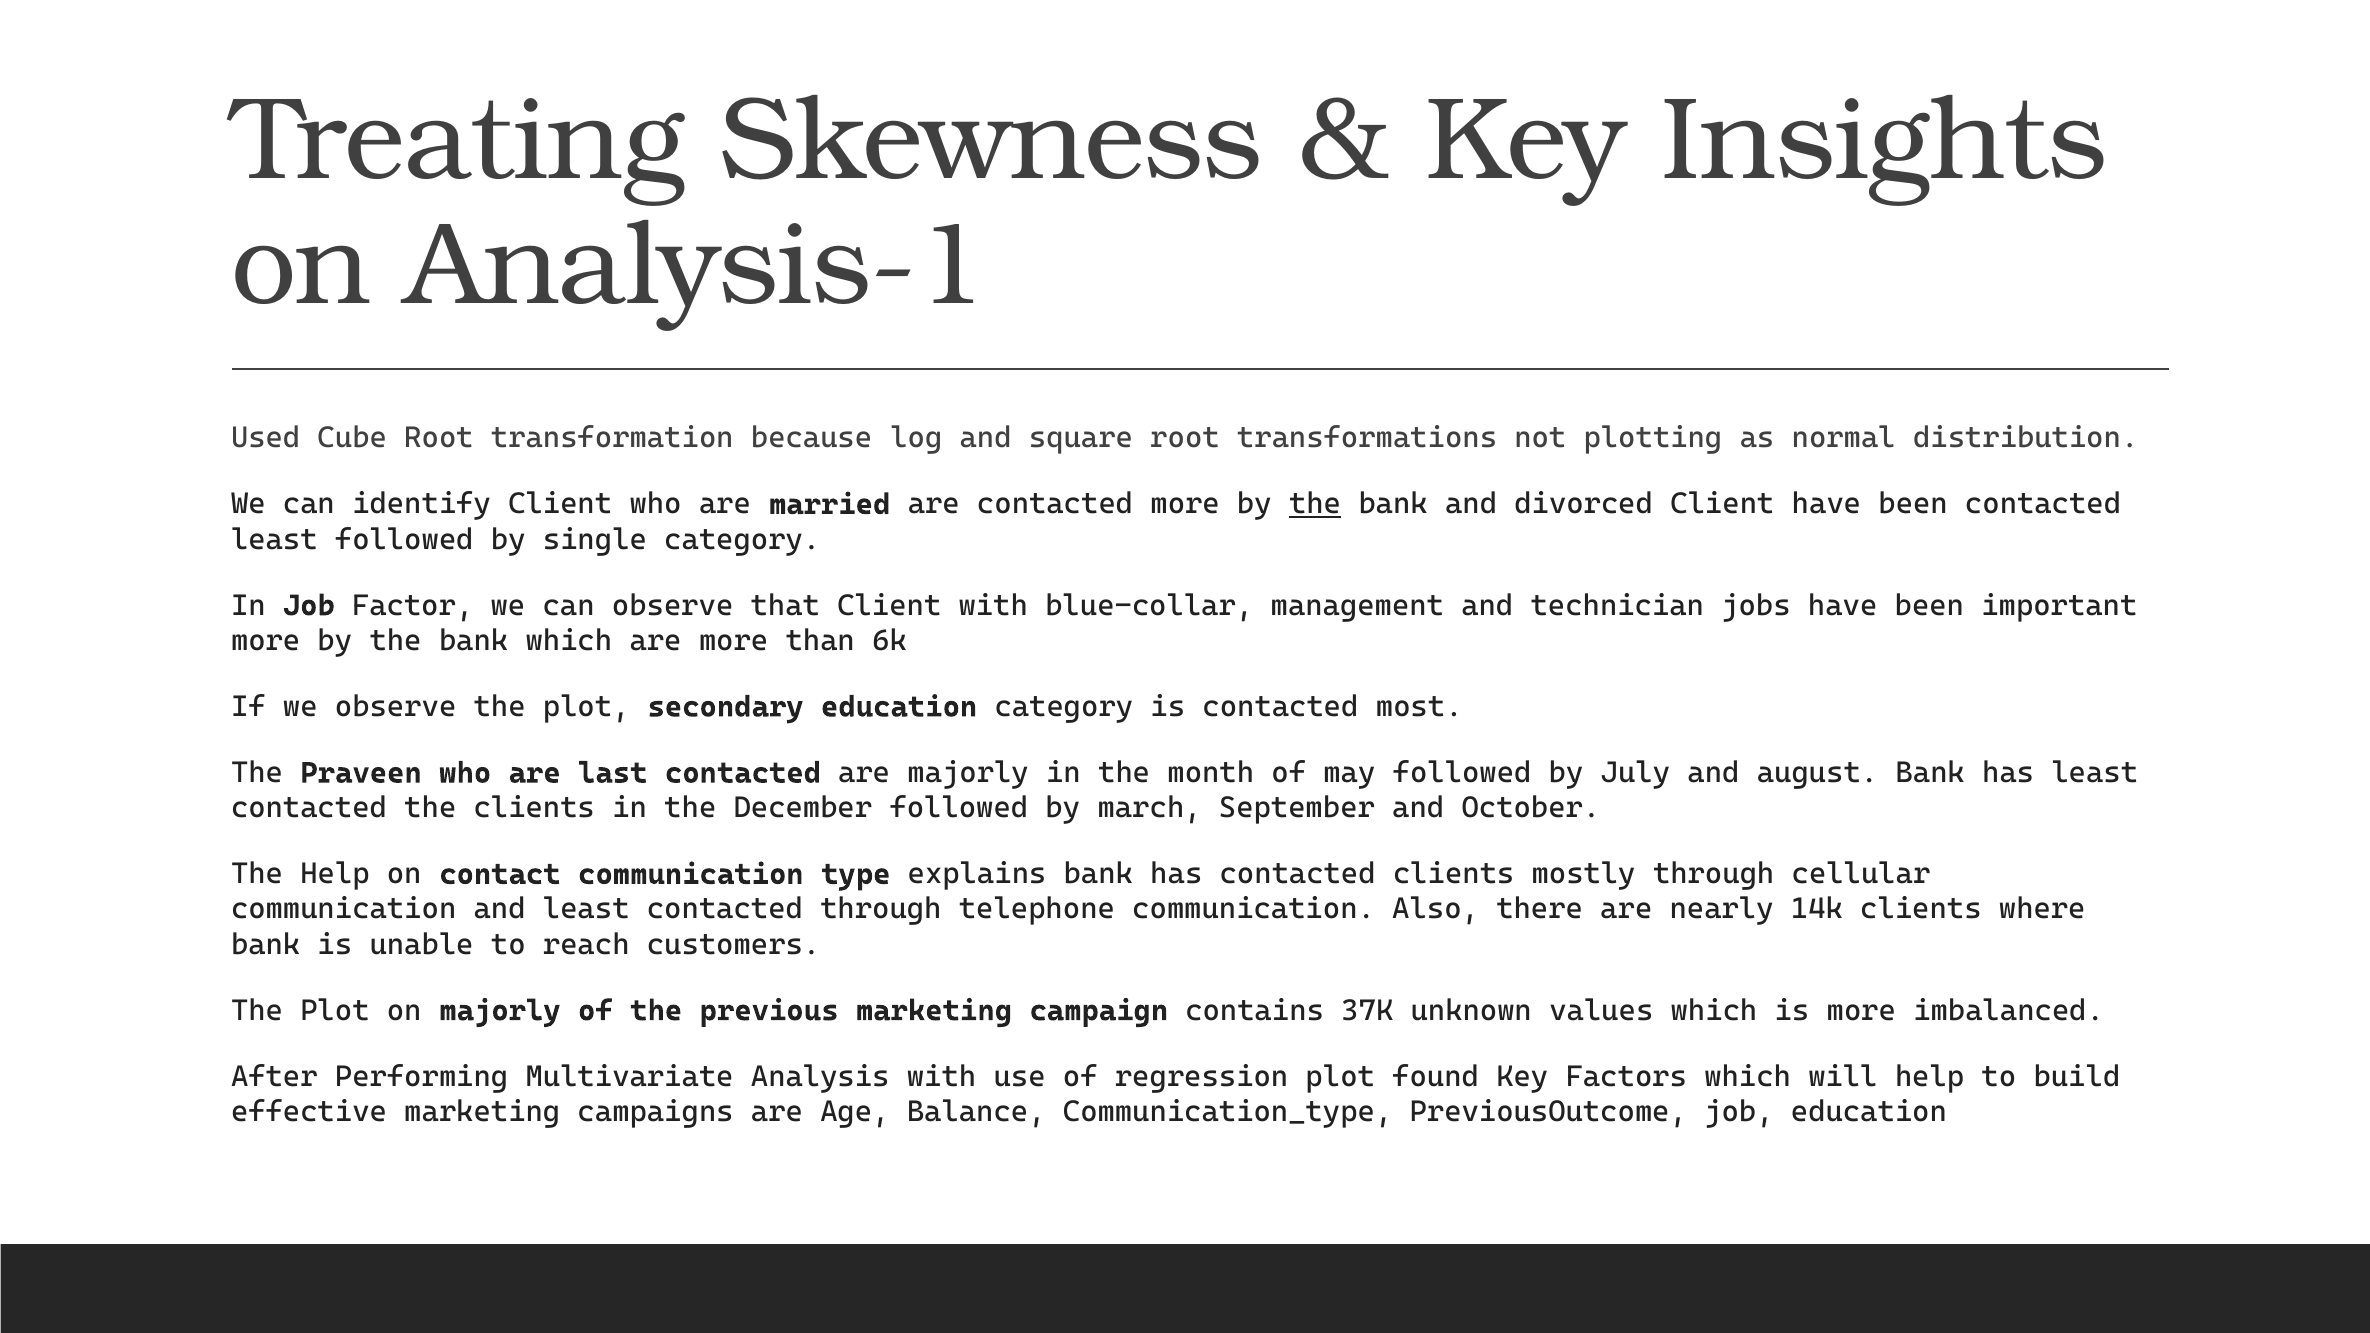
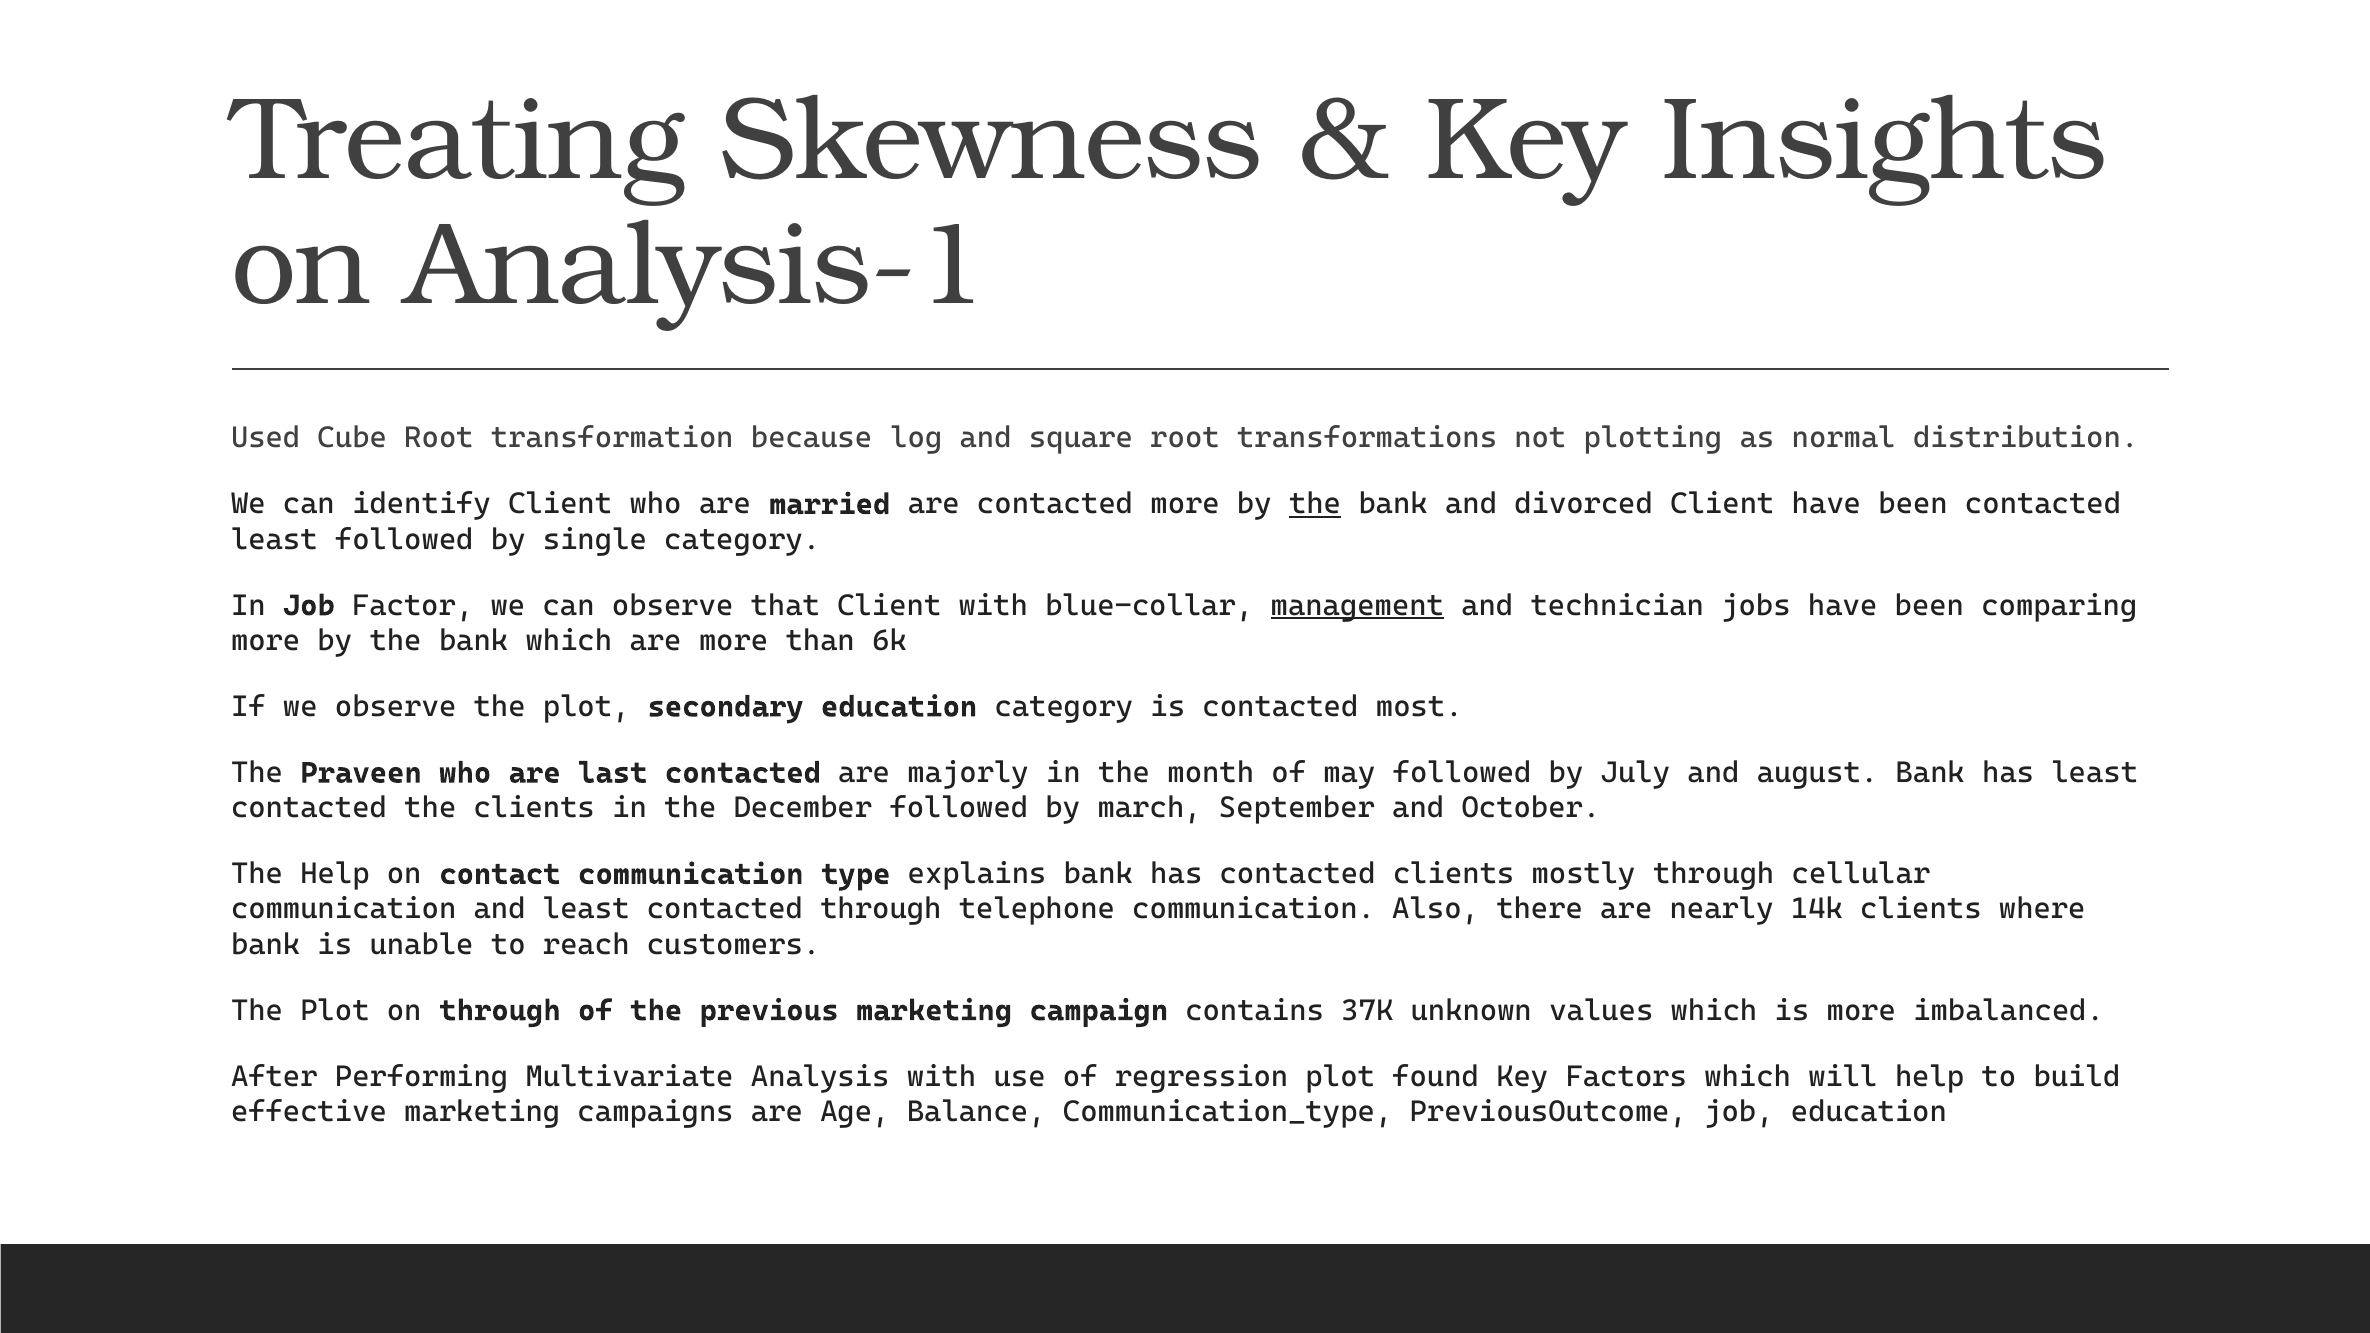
management underline: none -> present
important: important -> comparing
on majorly: majorly -> through
